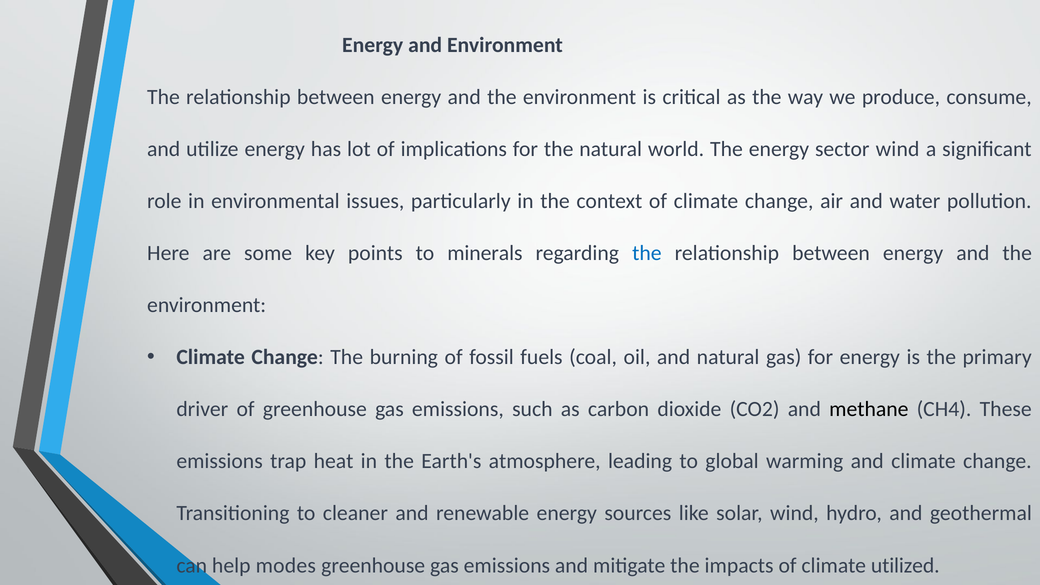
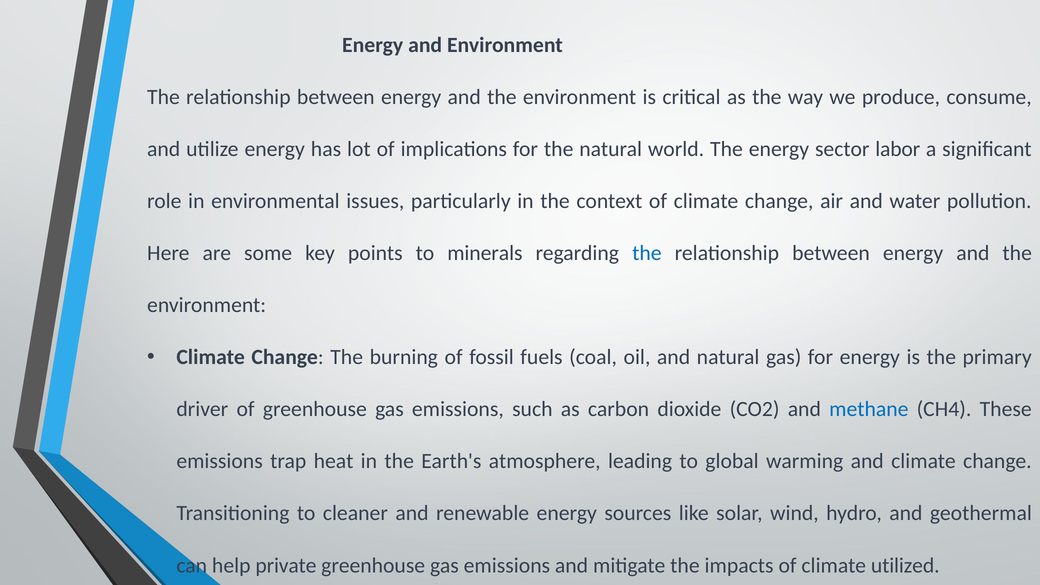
sector wind: wind -> labor
methane colour: black -> blue
modes: modes -> private
